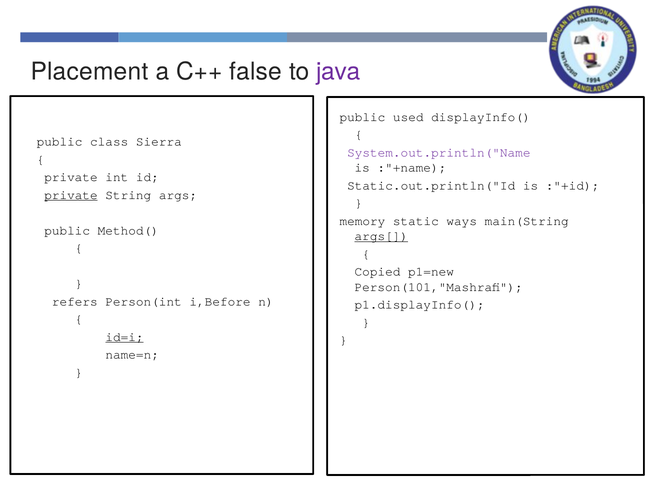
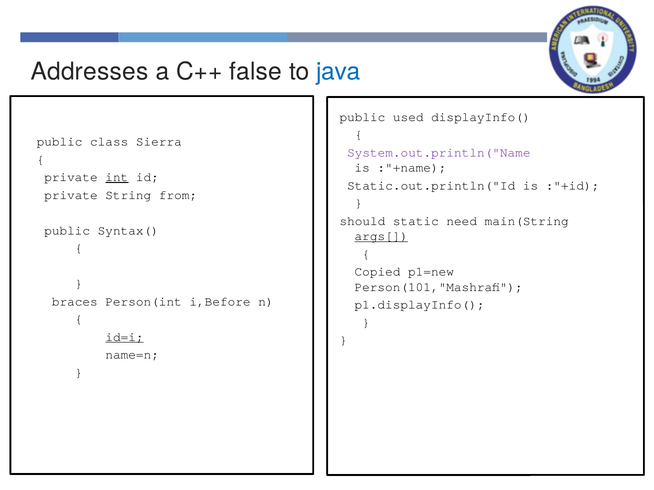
Placement: Placement -> Addresses
java colour: purple -> blue
int underline: none -> present
private at (71, 195) underline: present -> none
args: args -> from
memory: memory -> should
ways: ways -> need
Method(: Method( -> Syntax(
refers: refers -> braces
